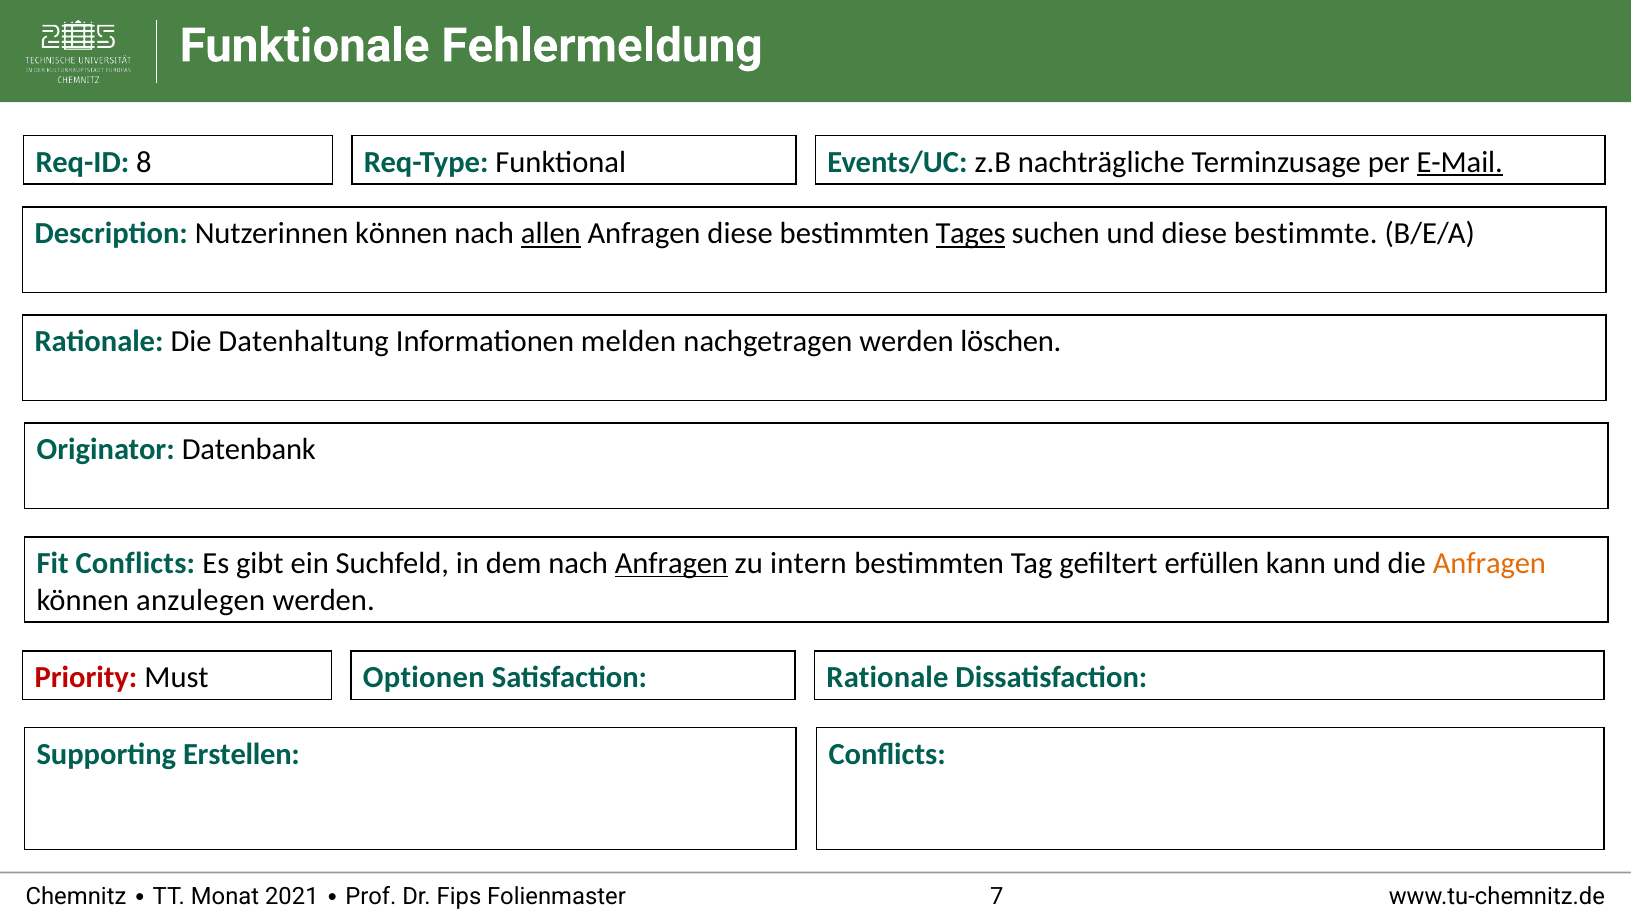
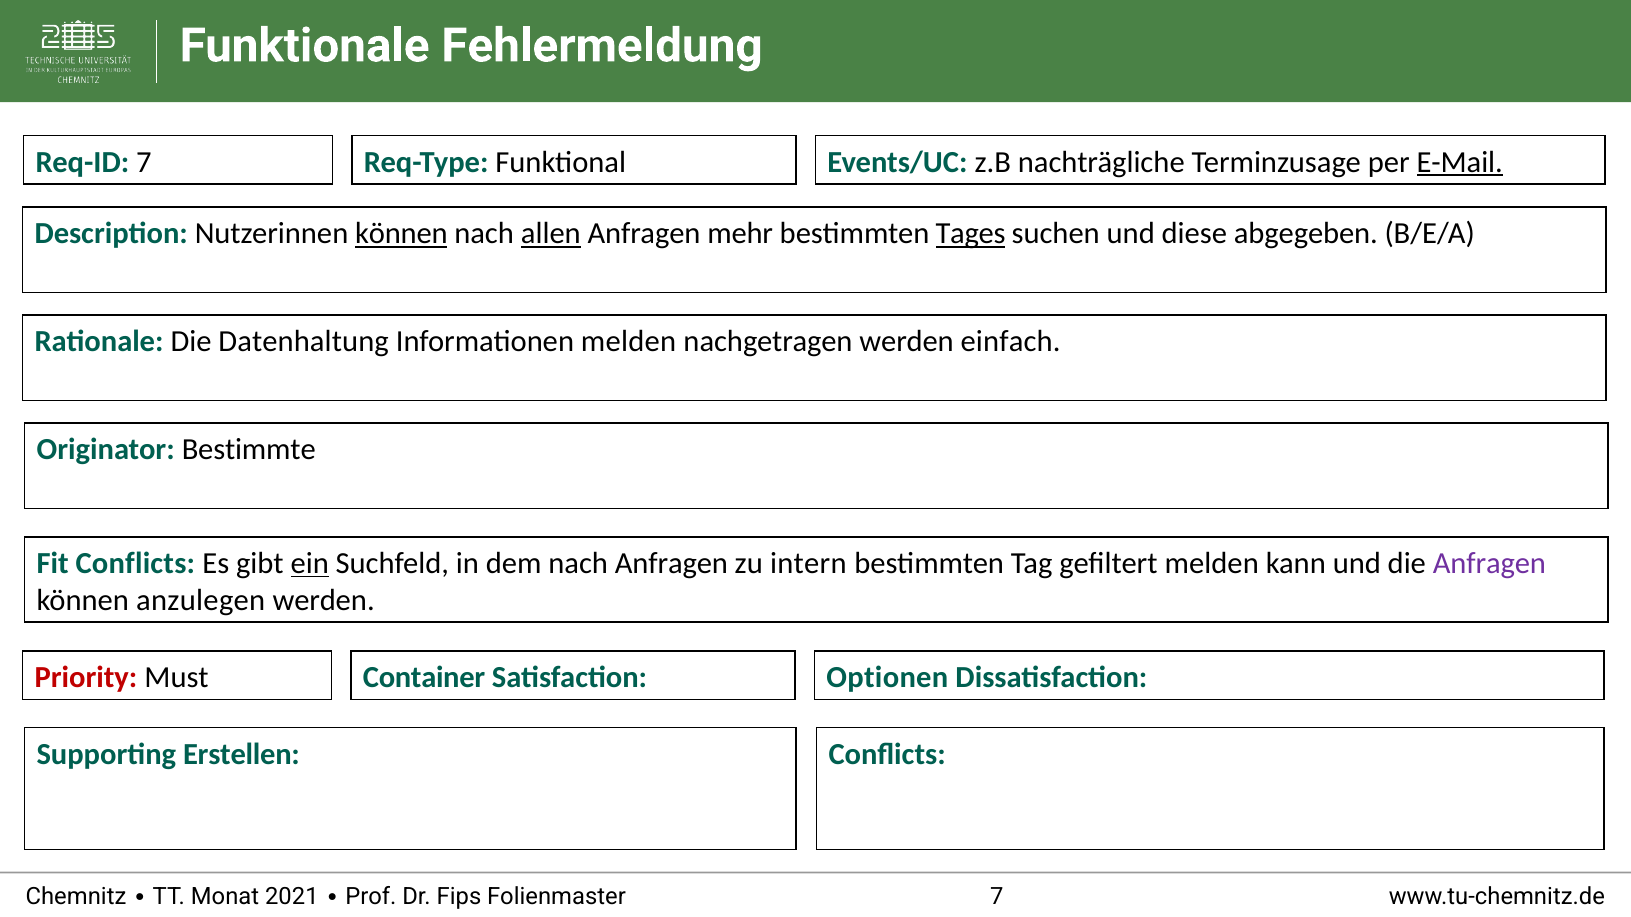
Req-ID 8: 8 -> 7
können at (401, 234) underline: none -> present
Anfragen diese: diese -> mehr
bestimmte: bestimmte -> abgegeben
löschen: löschen -> einfach
Datenbank: Datenbank -> Bestimmte
ein underline: none -> present
Anfragen at (671, 564) underline: present -> none
gefiltert erfüllen: erfüllen -> melden
Anfragen at (1489, 564) colour: orange -> purple
Optionen: Optionen -> Container
Satisfaction Rationale: Rationale -> Optionen
